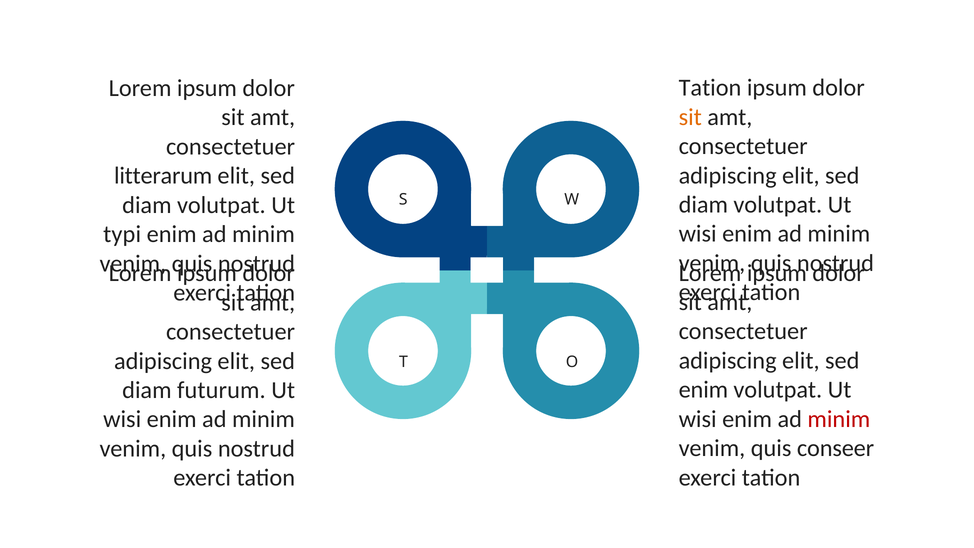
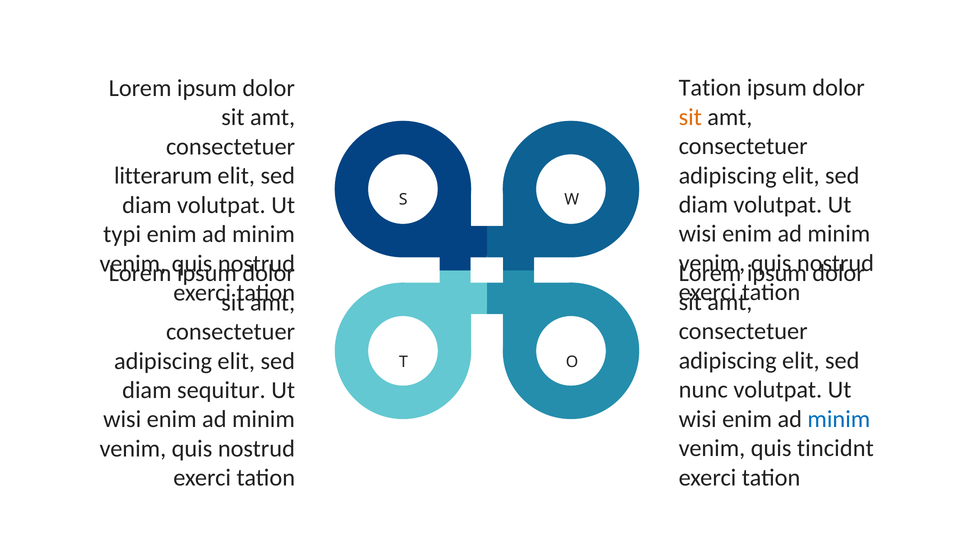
enim at (703, 390): enim -> nunc
futurum: futurum -> sequitur
minim at (839, 419) colour: red -> blue
conseer: conseer -> tincidnt
